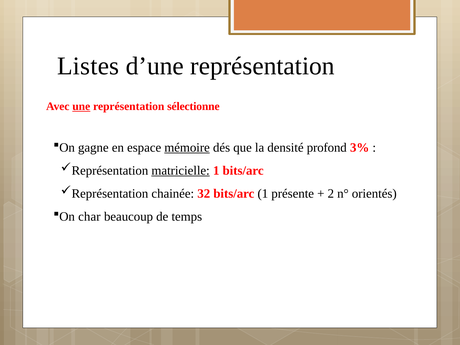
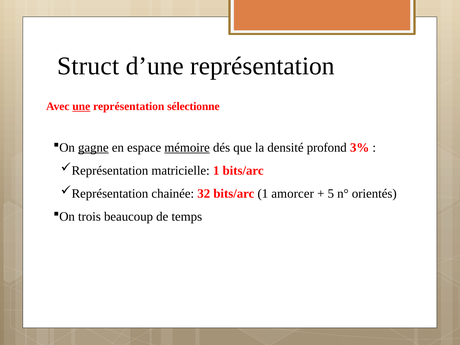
Listes: Listes -> Struct
gagne underline: none -> present
matricielle underline: present -> none
présente: présente -> amorcer
2: 2 -> 5
char: char -> trois
